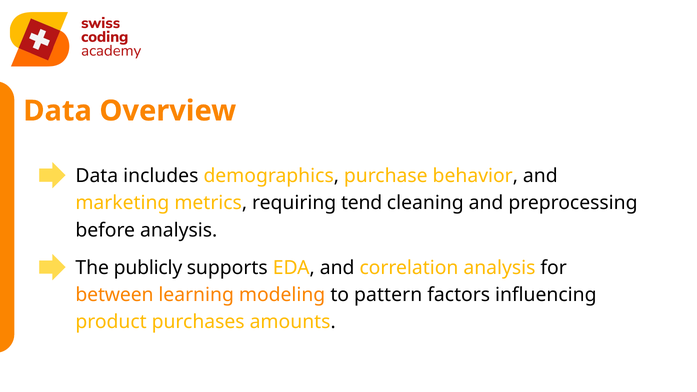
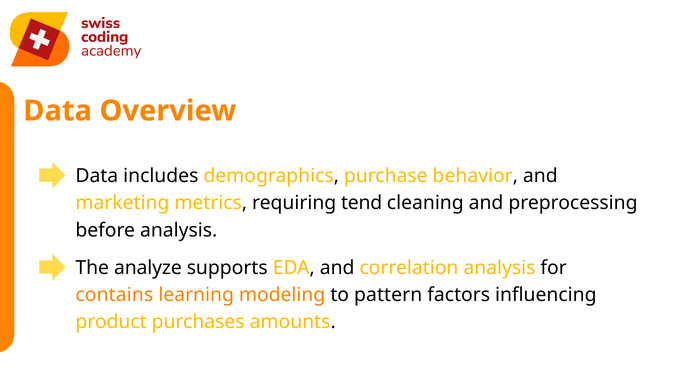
publicly: publicly -> analyze
between: between -> contains
